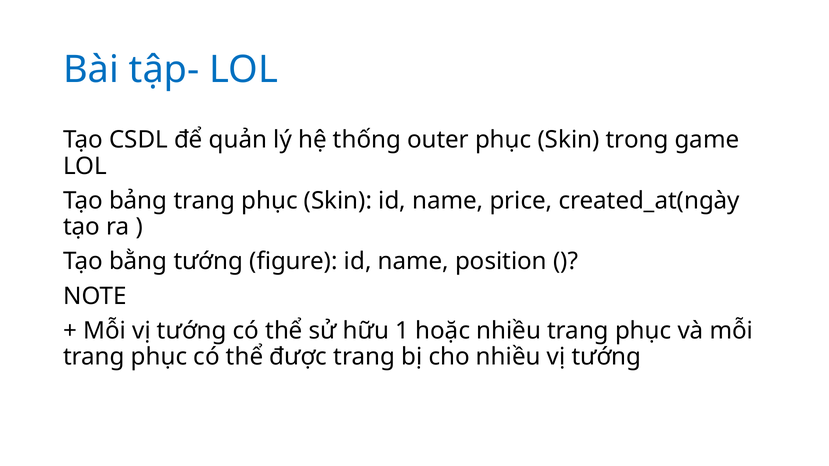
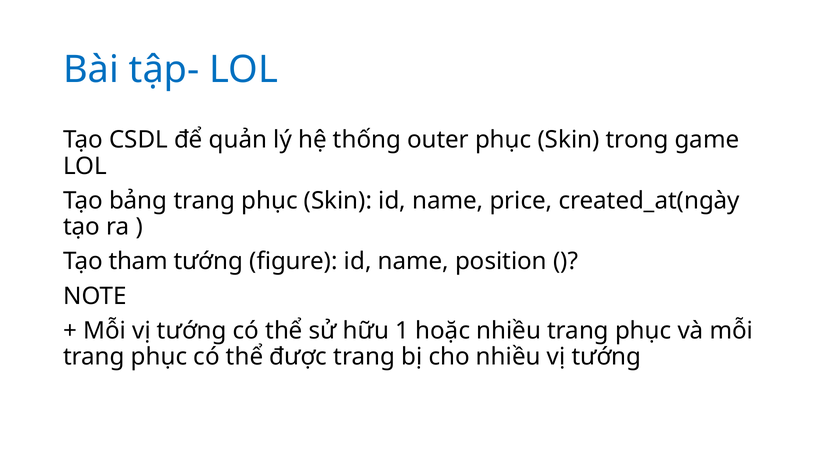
bằng: bằng -> tham
